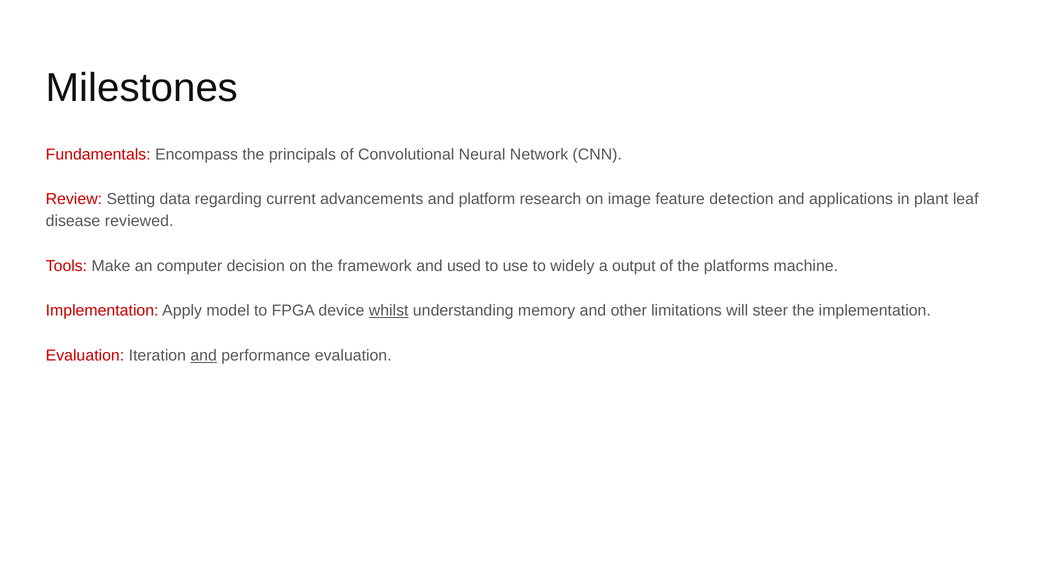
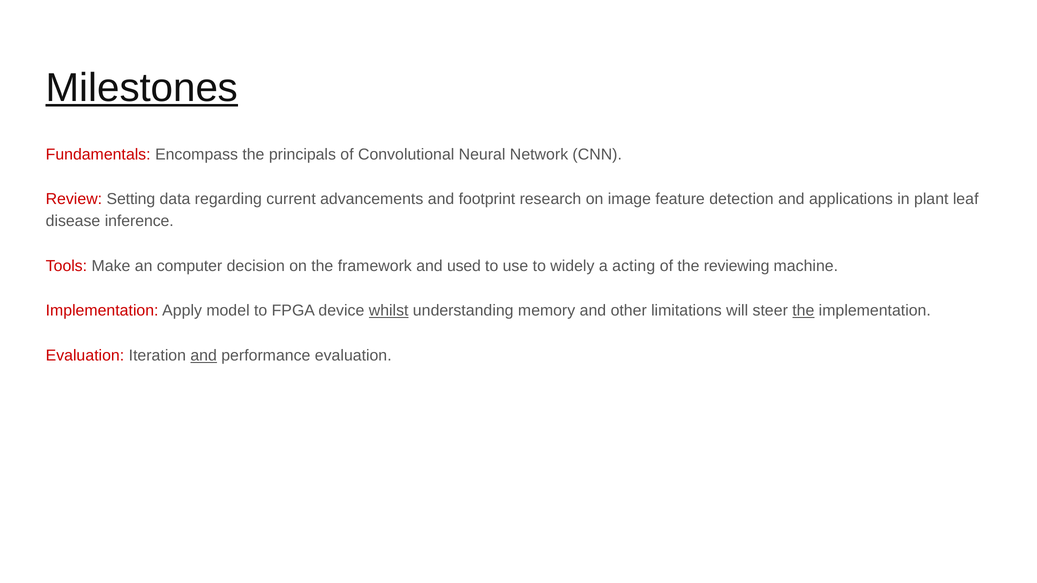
Milestones underline: none -> present
platform: platform -> footprint
reviewed: reviewed -> inference
output: output -> acting
platforms: platforms -> reviewing
the at (803, 311) underline: none -> present
